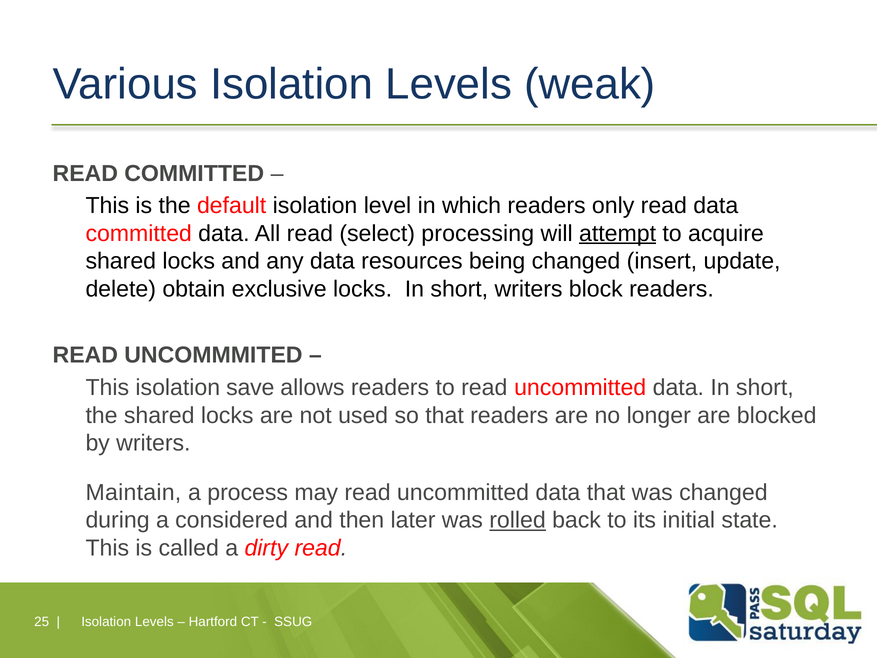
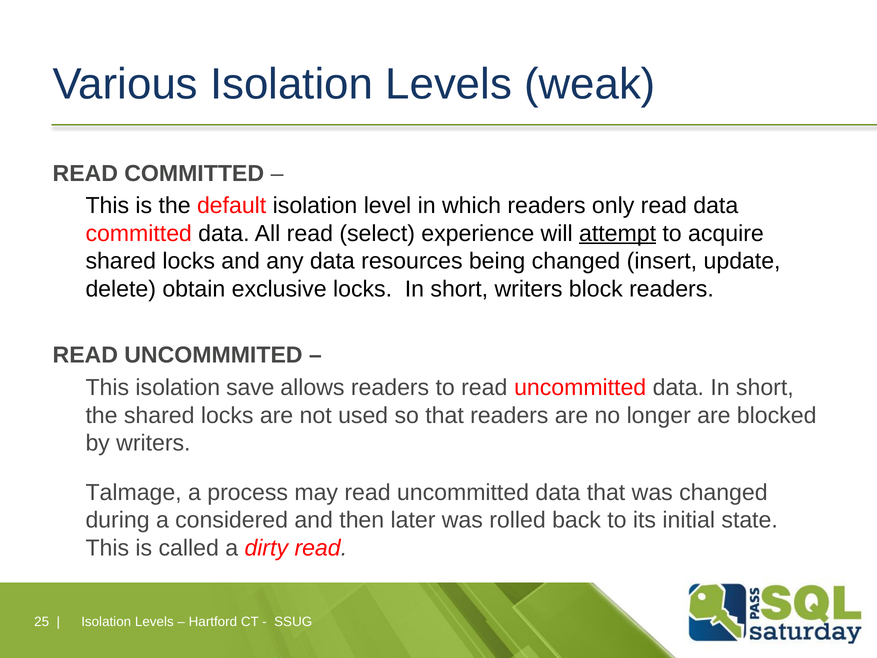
processing: processing -> experience
Maintain: Maintain -> Talmage
rolled underline: present -> none
